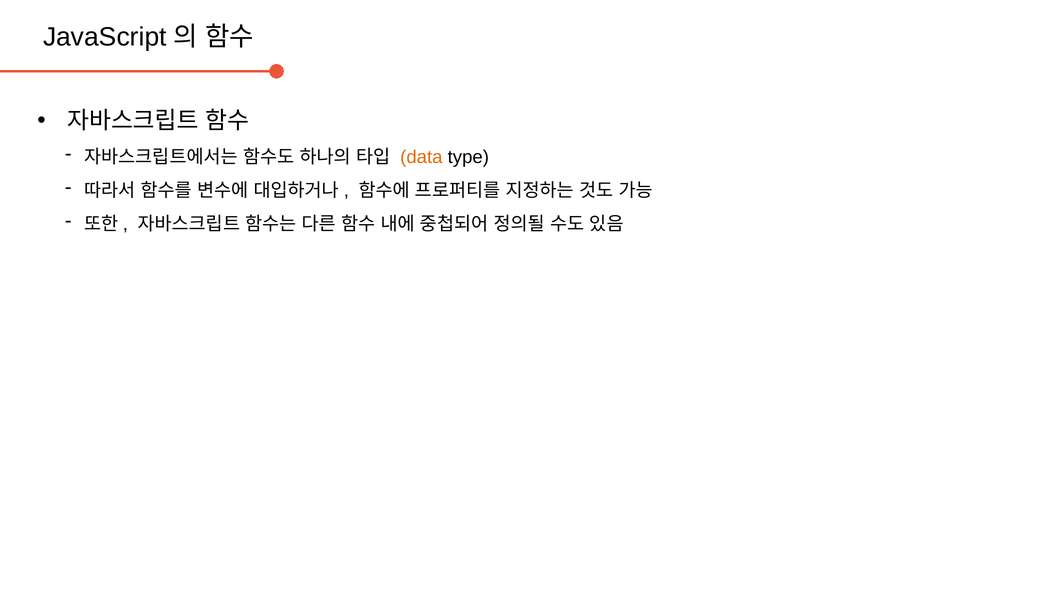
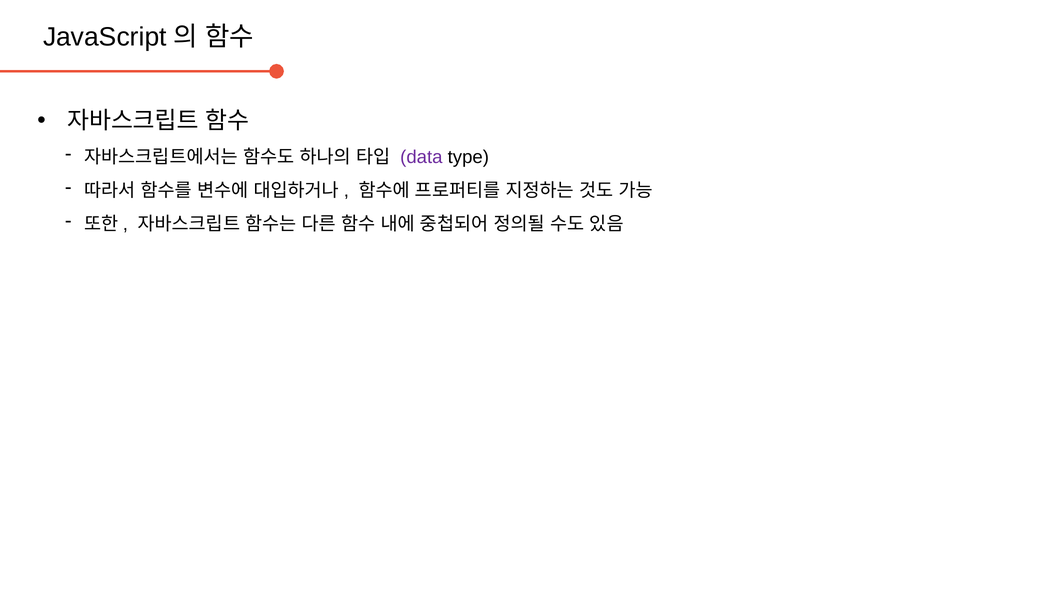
data colour: orange -> purple
